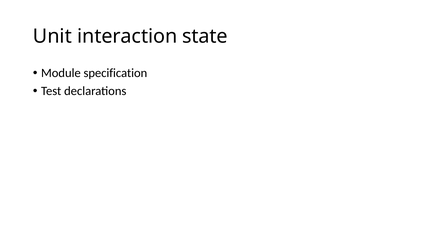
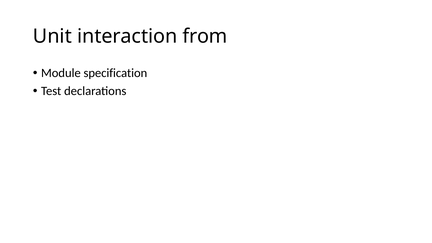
state: state -> from
